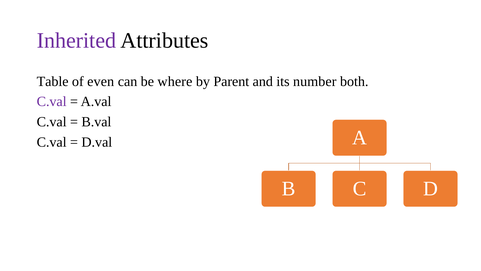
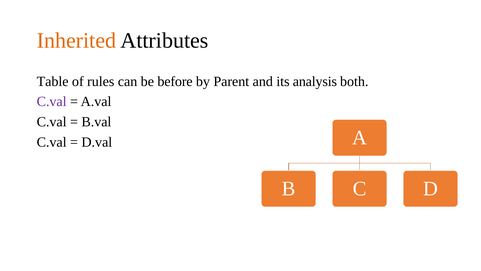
Inherited colour: purple -> orange
even: even -> rules
where: where -> before
number: number -> analysis
